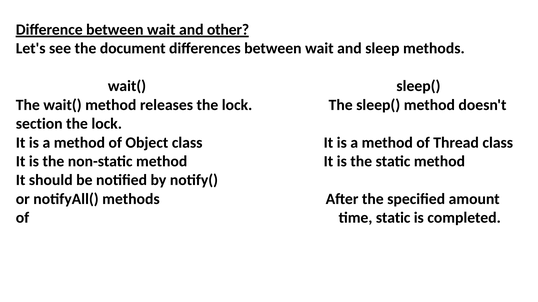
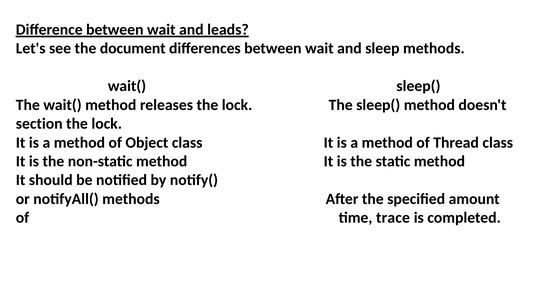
other: other -> leads
time static: static -> trace
